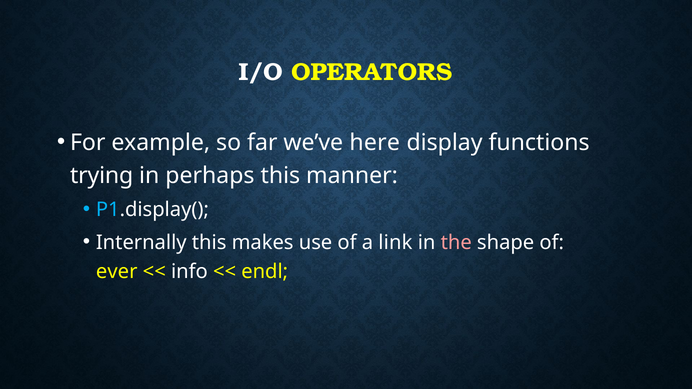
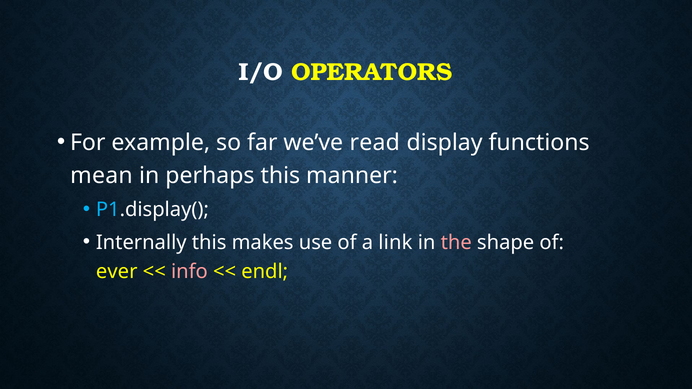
here: here -> read
trying: trying -> mean
info colour: white -> pink
